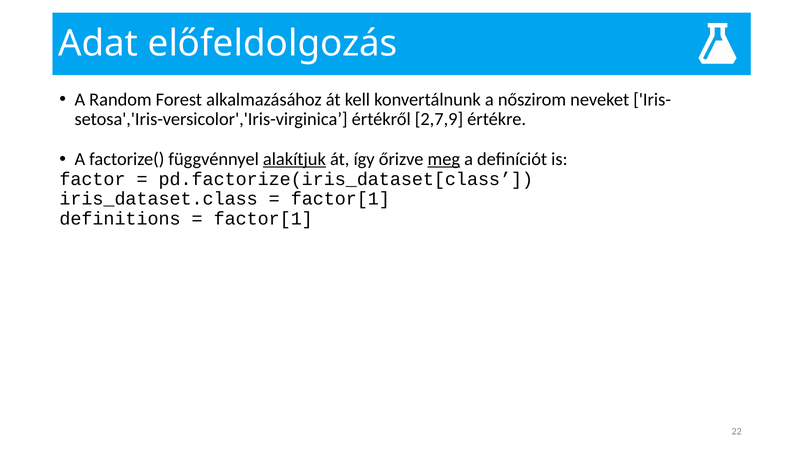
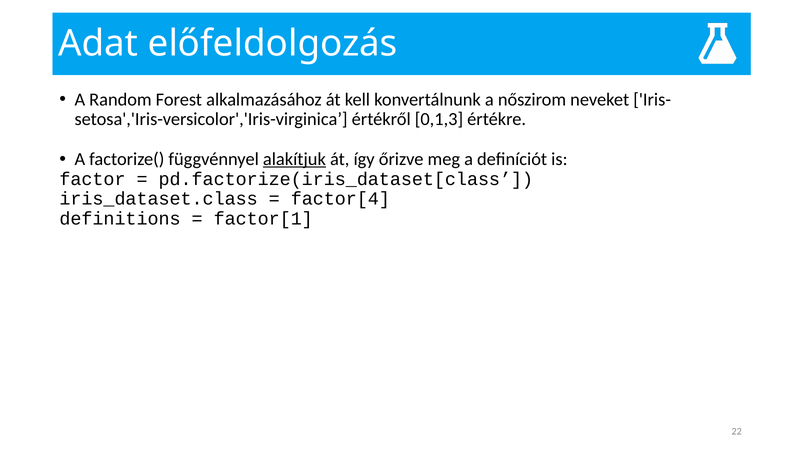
2,7,9: 2,7,9 -> 0,1,3
meg underline: present -> none
factor[1 at (340, 199): factor[1 -> factor[4
